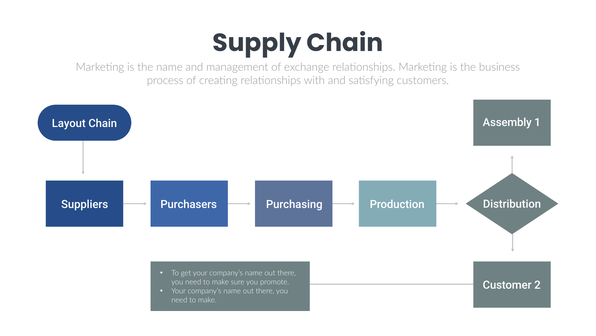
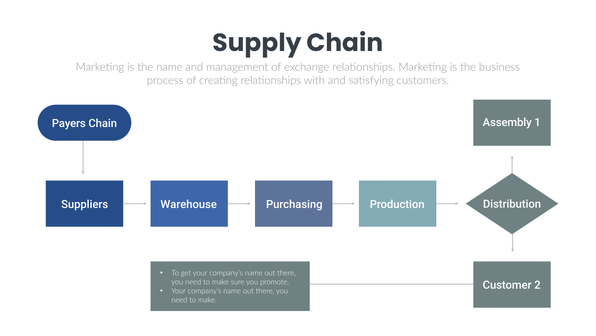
Layout: Layout -> Payers
Purchasers: Purchasers -> Warehouse
